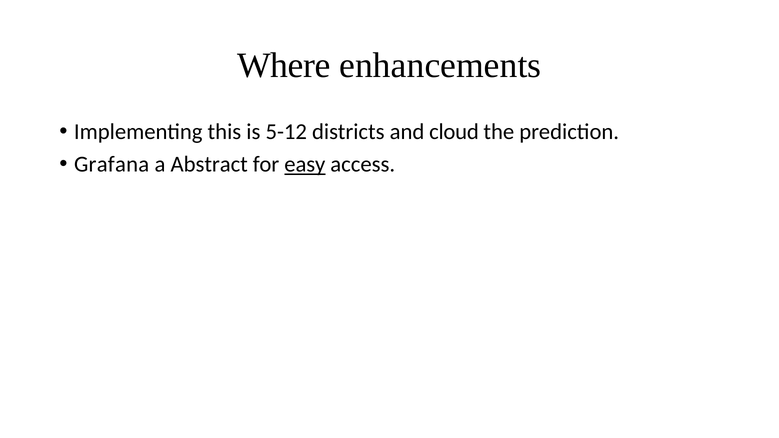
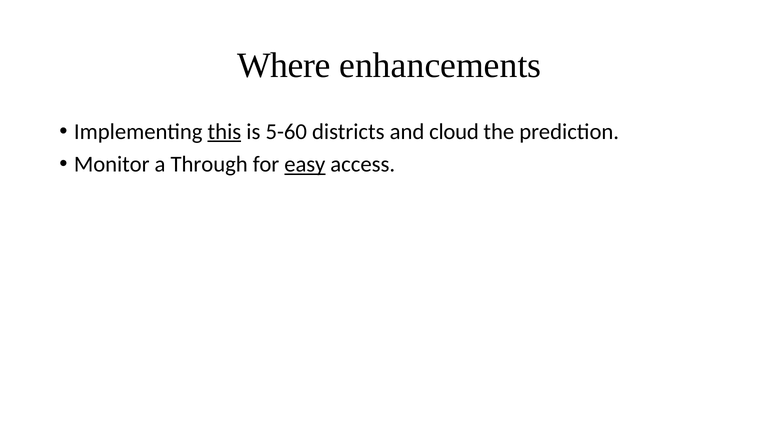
this underline: none -> present
5-12: 5-12 -> 5-60
Grafana: Grafana -> Monitor
Abstract: Abstract -> Through
